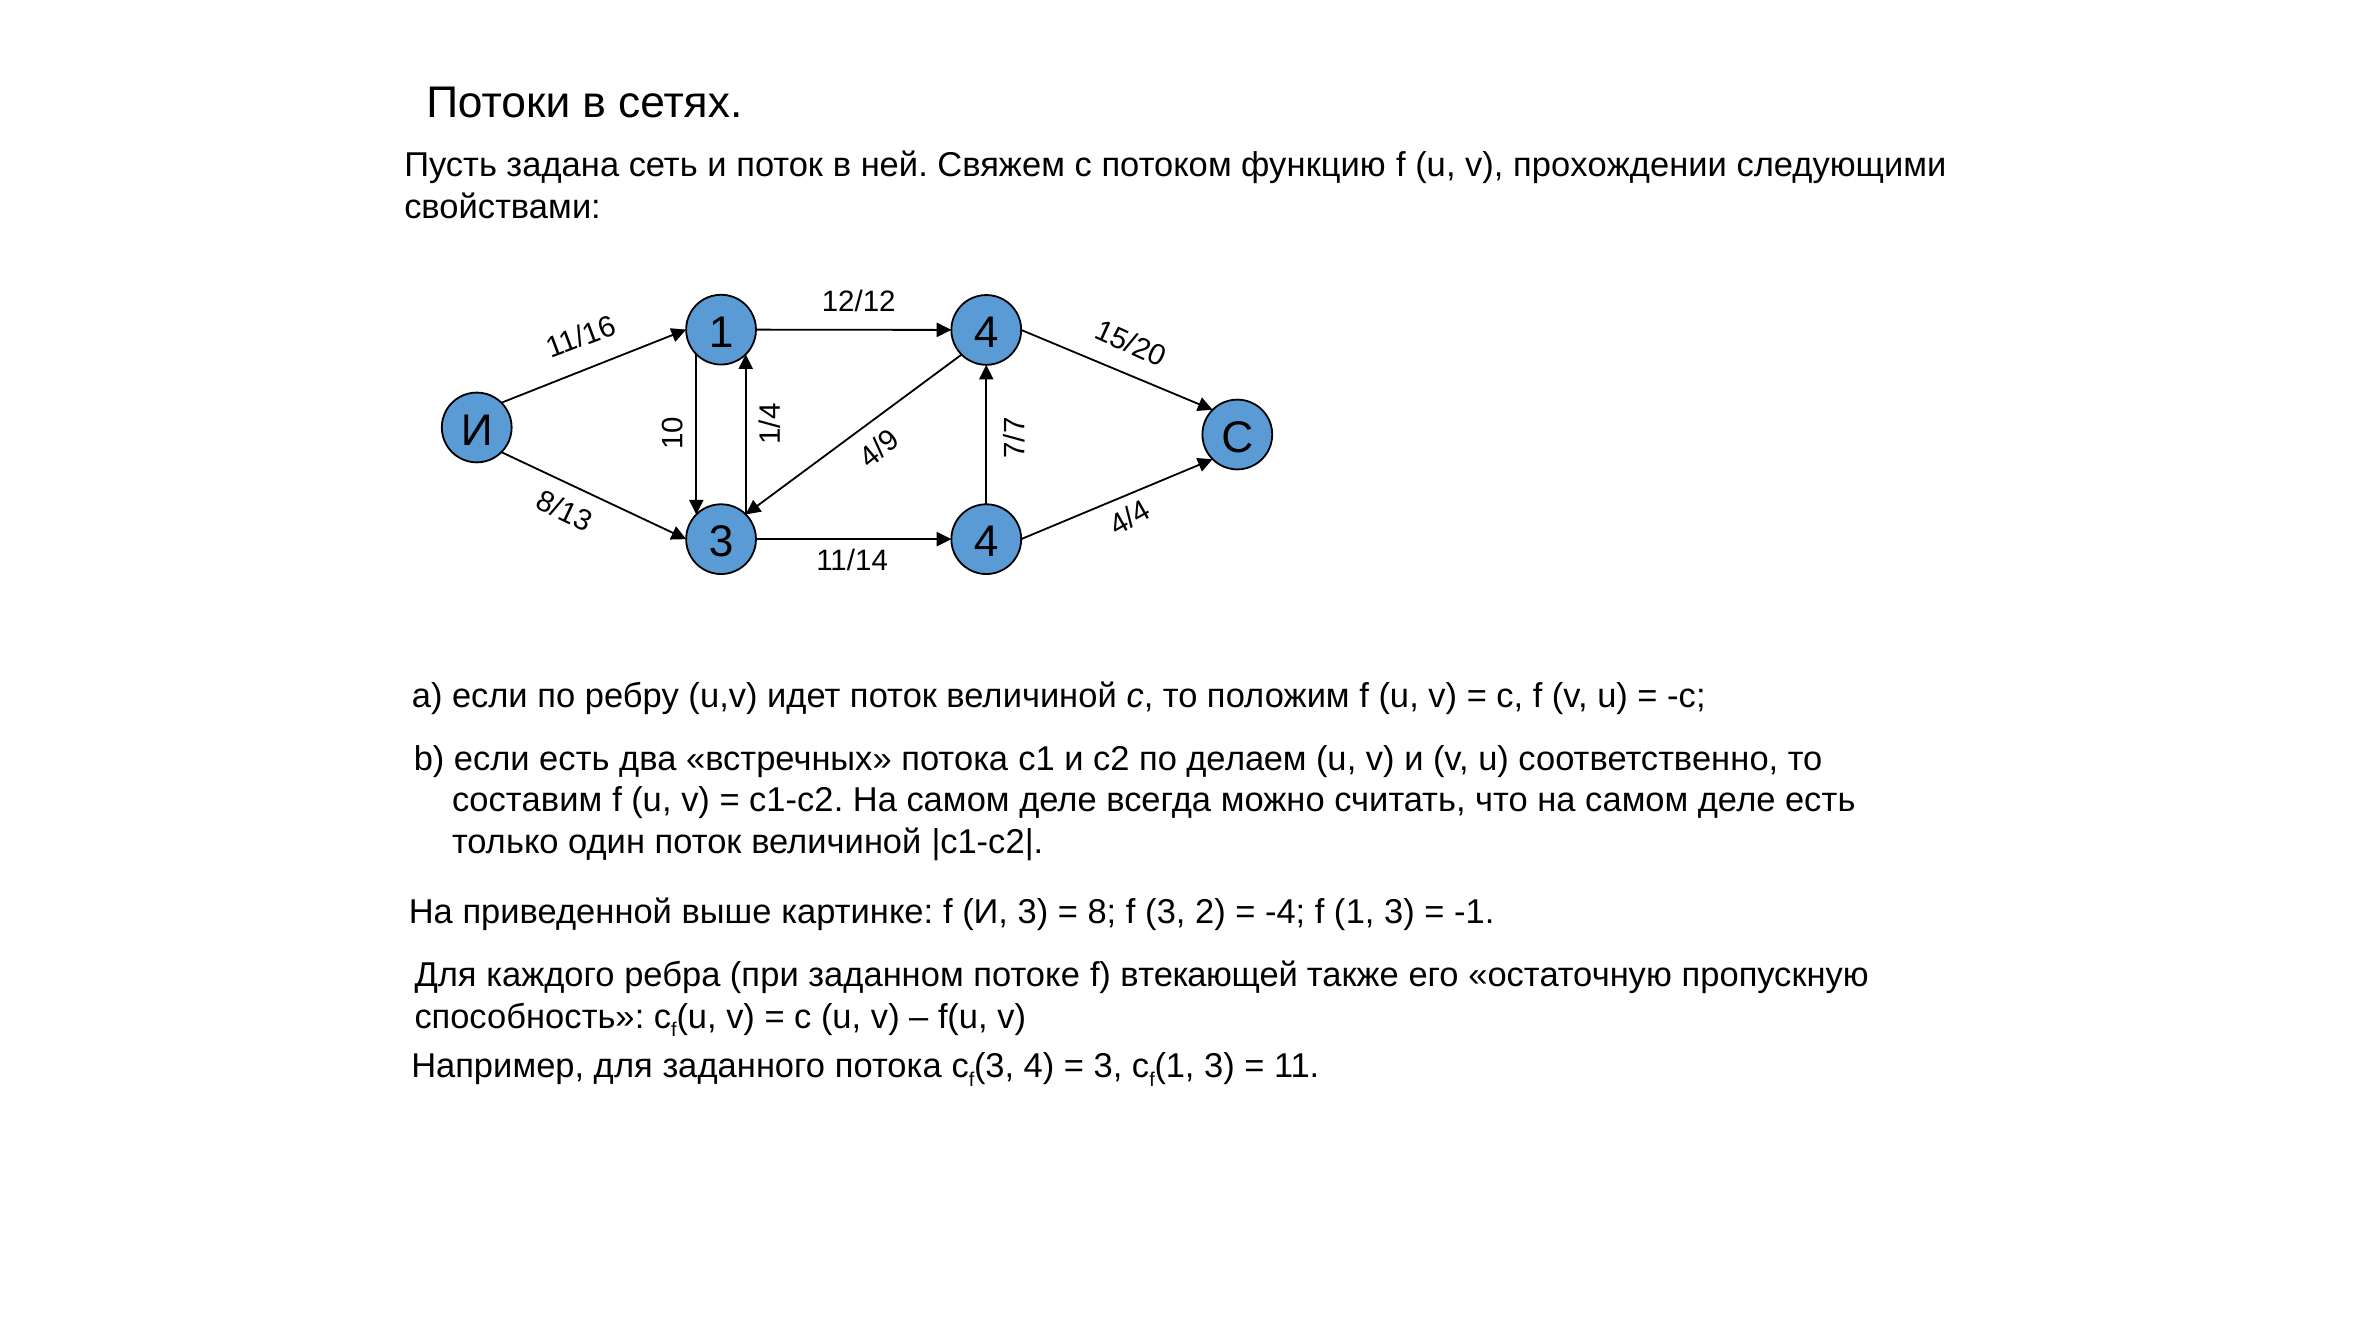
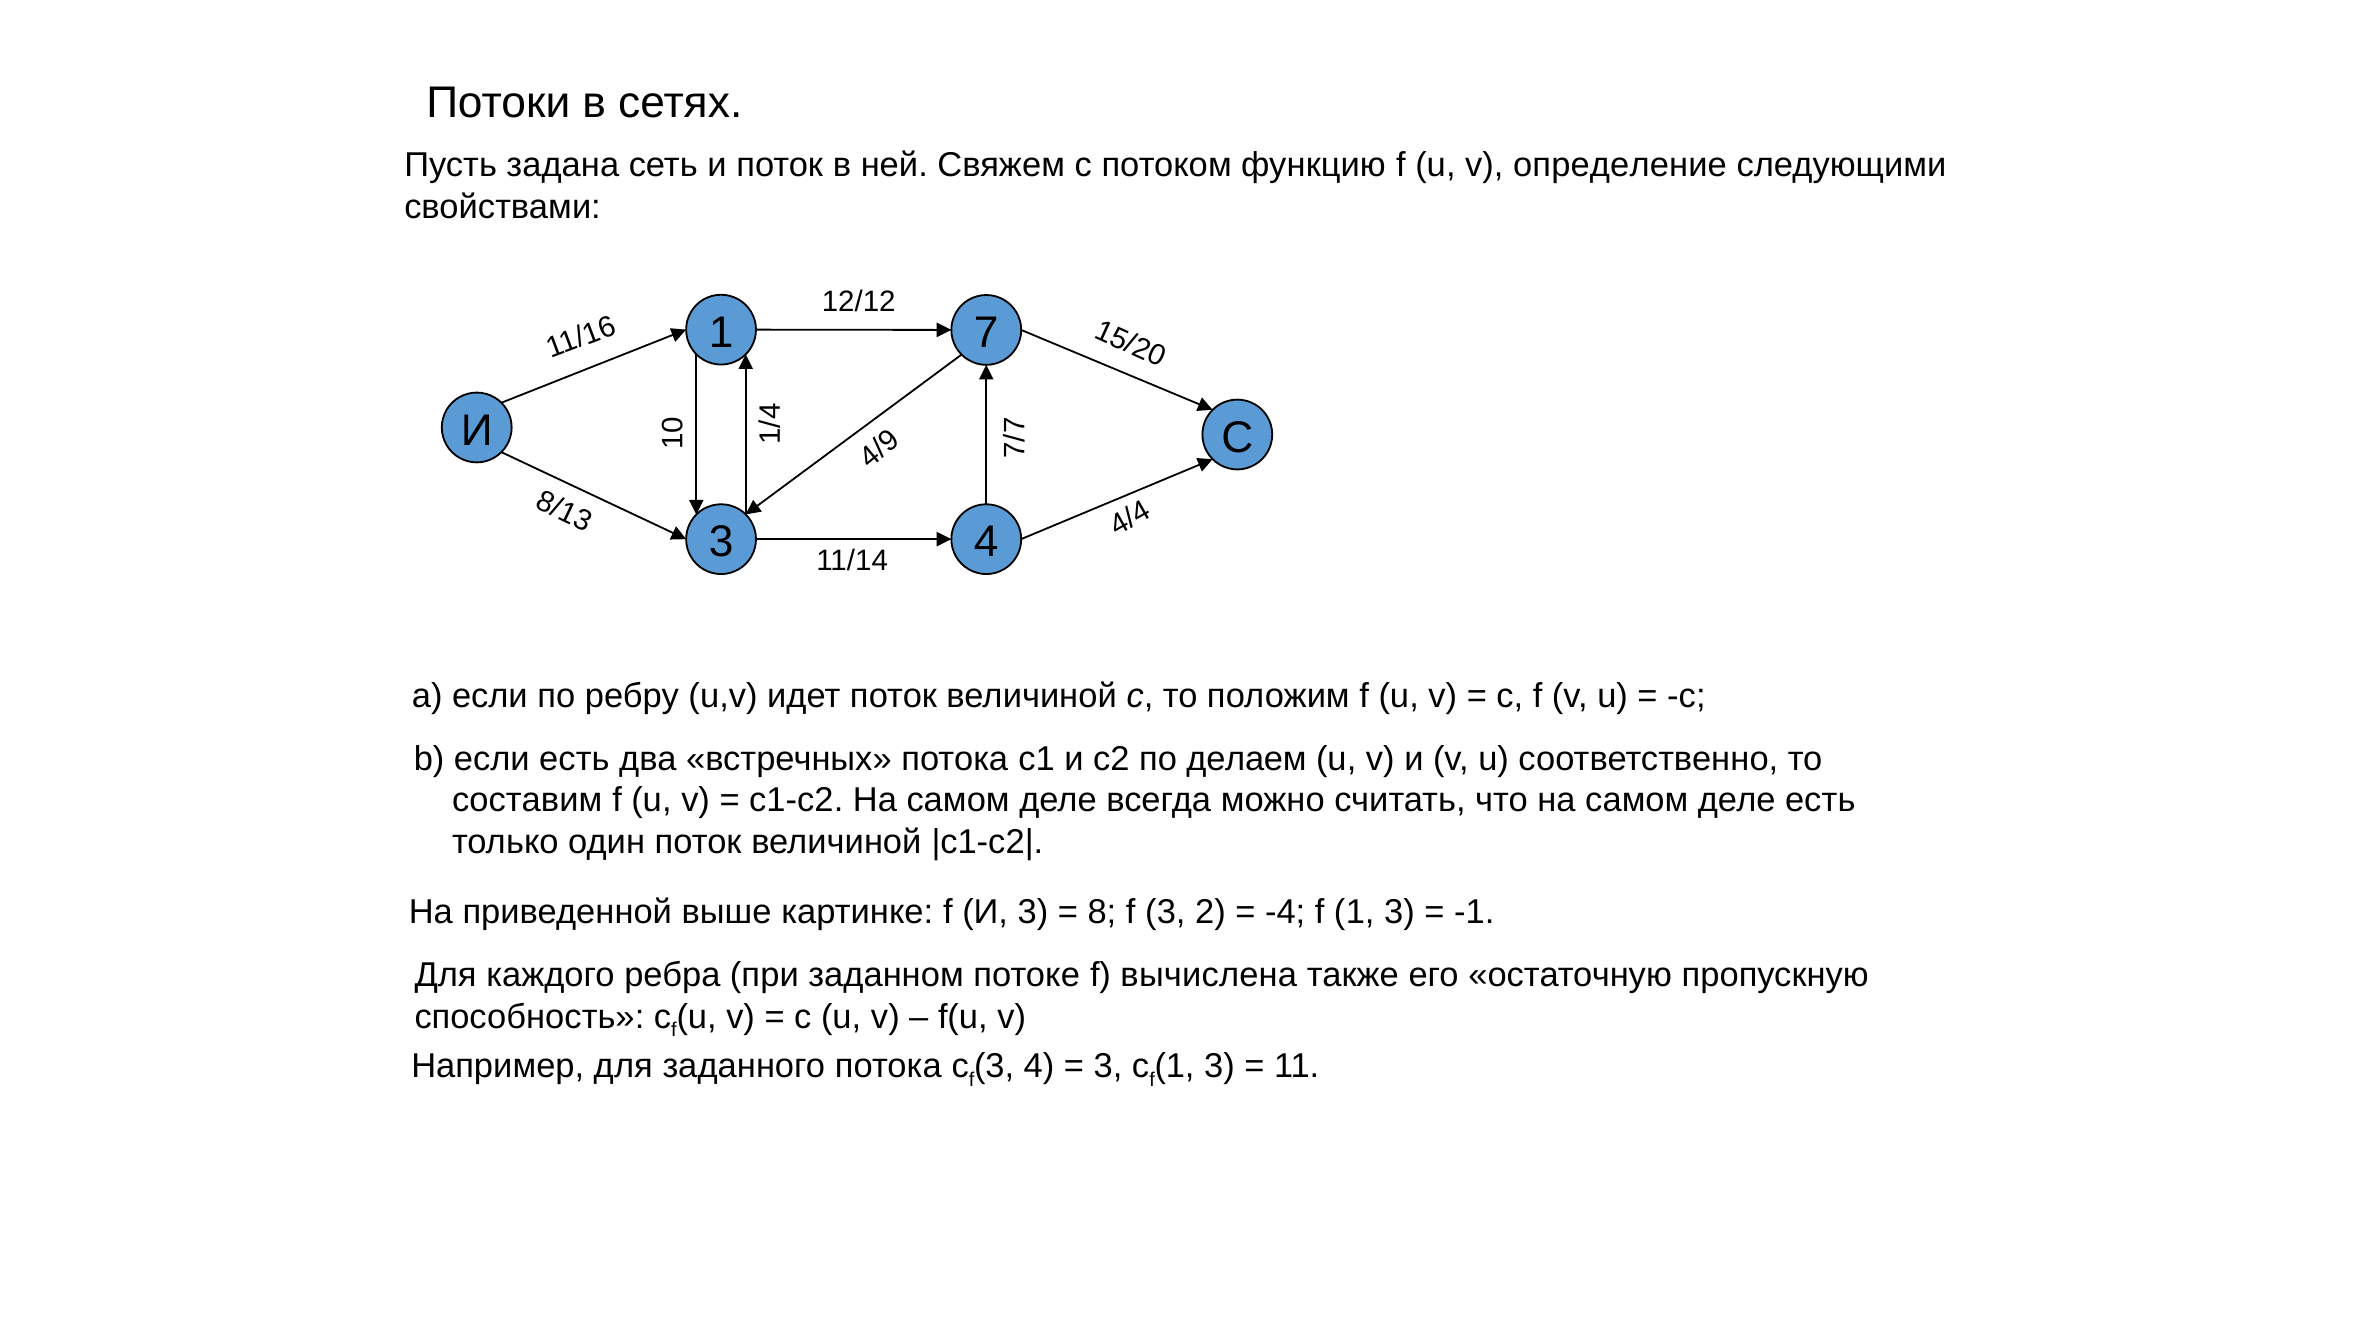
прохождении: прохождении -> определение
1 4: 4 -> 7
втекающей: втекающей -> вычислена
